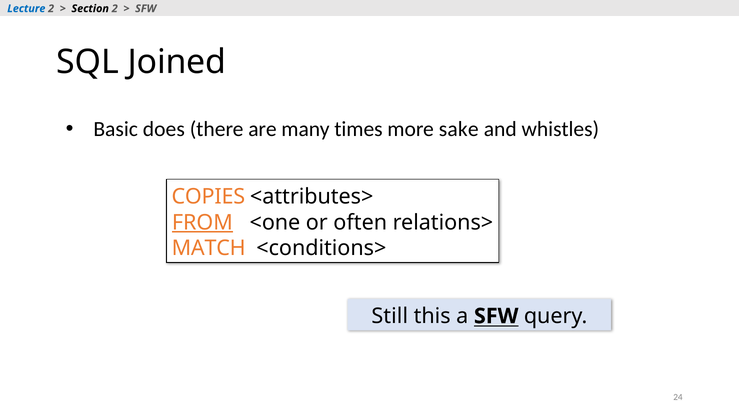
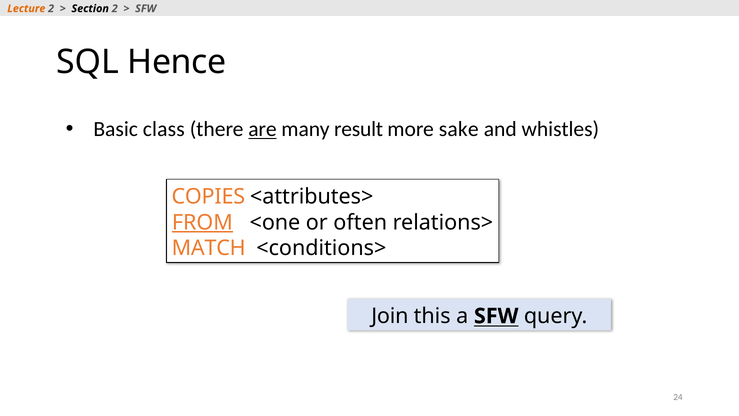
Lecture colour: blue -> orange
Joined: Joined -> Hence
does: does -> class
are underline: none -> present
times: times -> result
Still: Still -> Join
